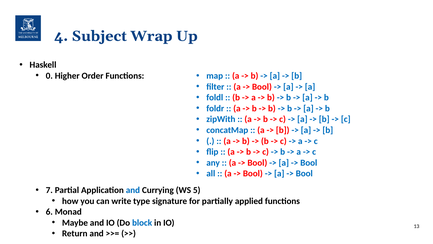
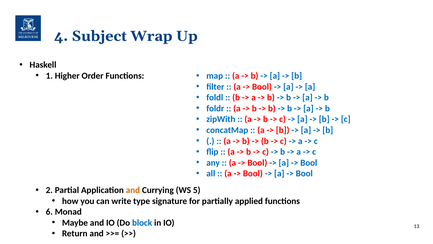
0: 0 -> 1
7: 7 -> 2
and at (133, 190) colour: blue -> orange
